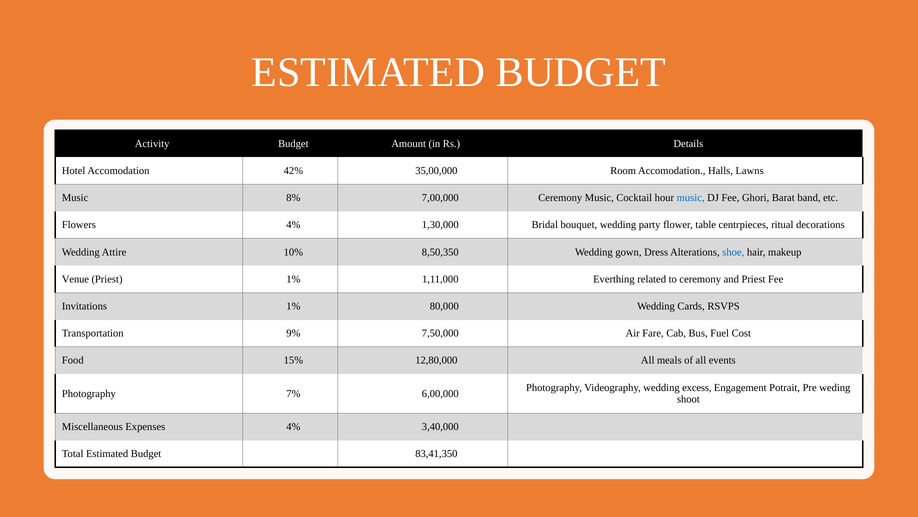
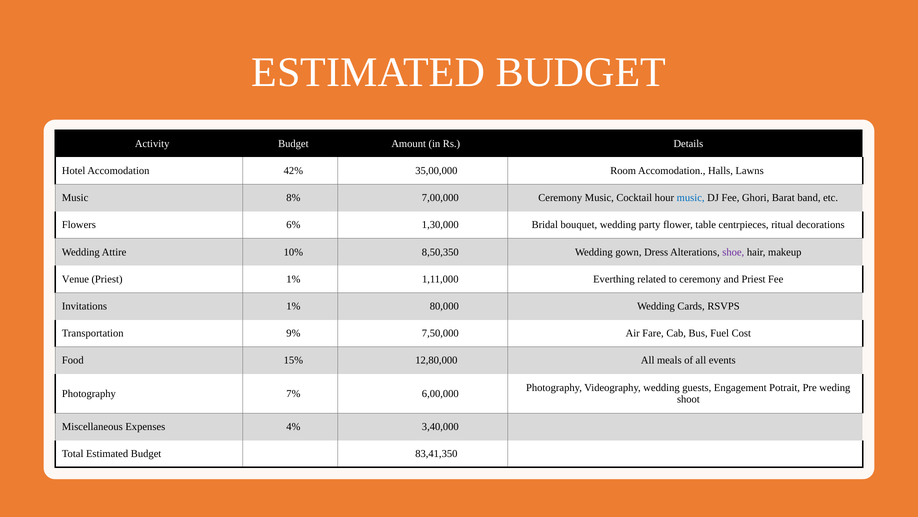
Flowers 4%: 4% -> 6%
shoe colour: blue -> purple
excess: excess -> guests
